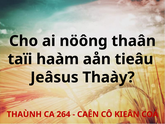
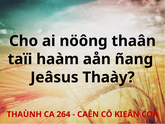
tieâu: tieâu -> ñang
